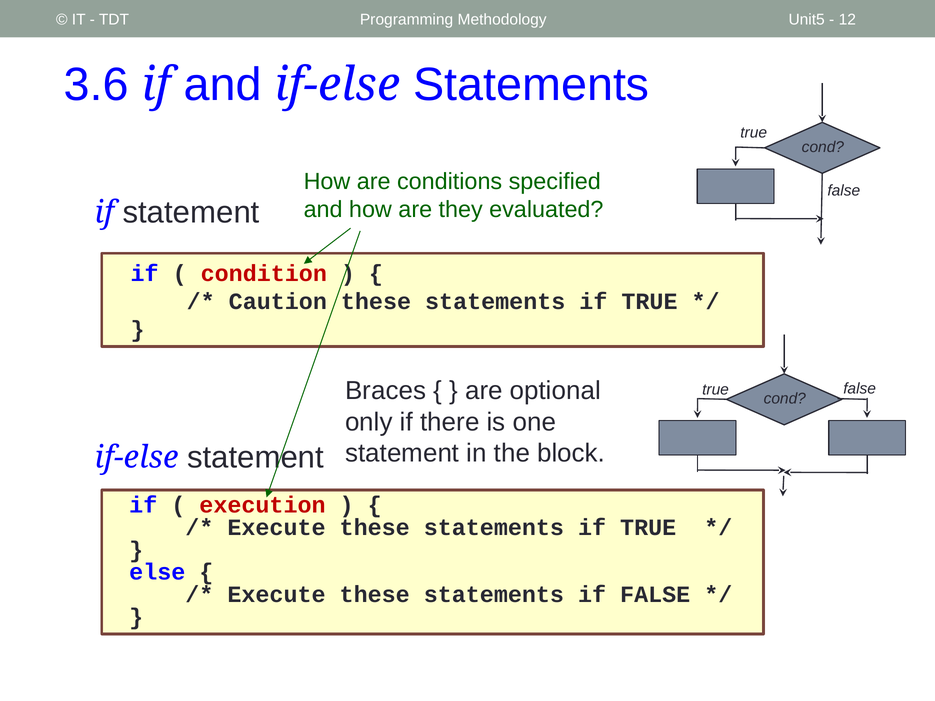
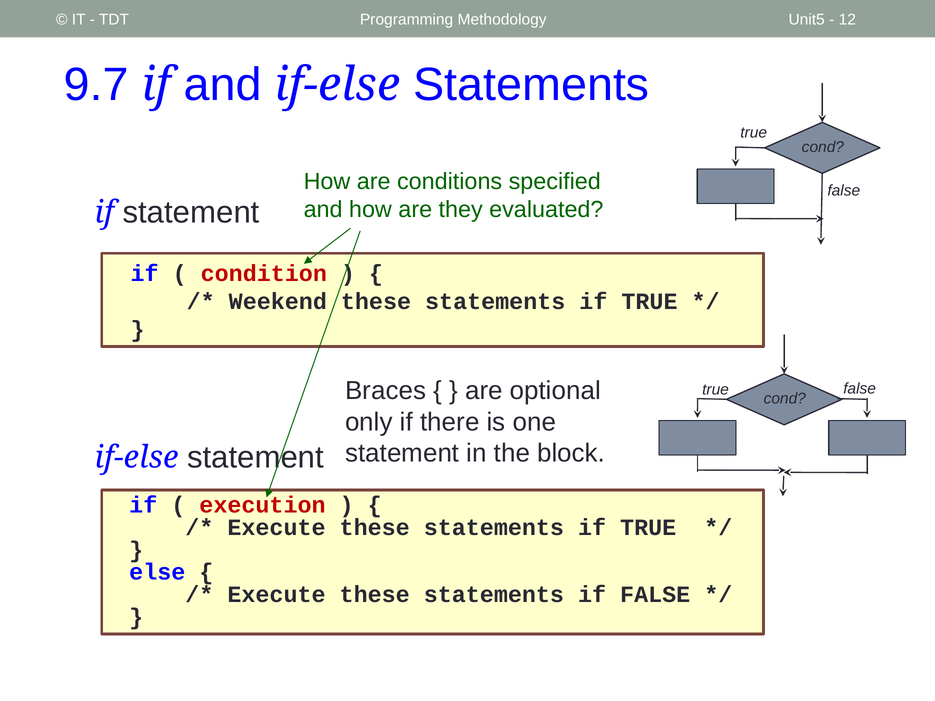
3.6: 3.6 -> 9.7
Caution: Caution -> Weekend
